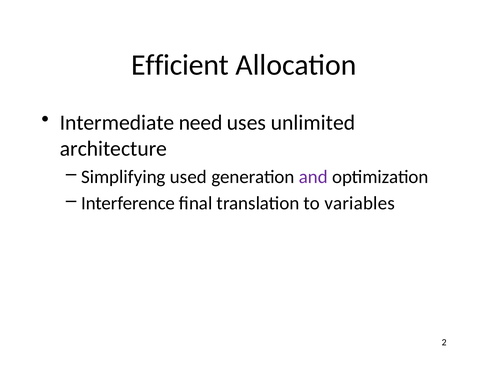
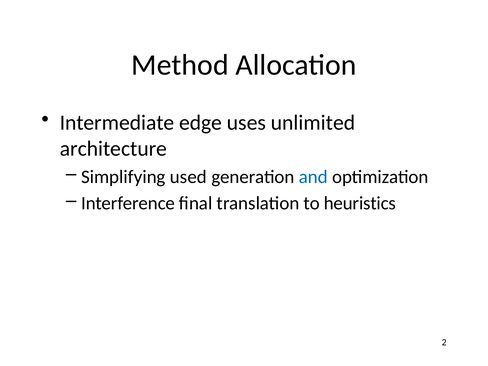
Efficient: Efficient -> Method
need: need -> edge
and colour: purple -> blue
variables: variables -> heuristics
